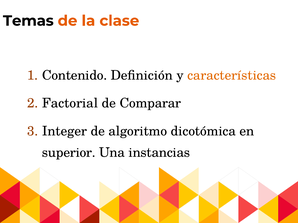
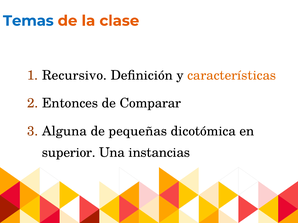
Temas colour: black -> blue
Contenido: Contenido -> Recursivo
Factorial: Factorial -> Entonces
Integer: Integer -> Alguna
algoritmo: algoritmo -> pequeñas
